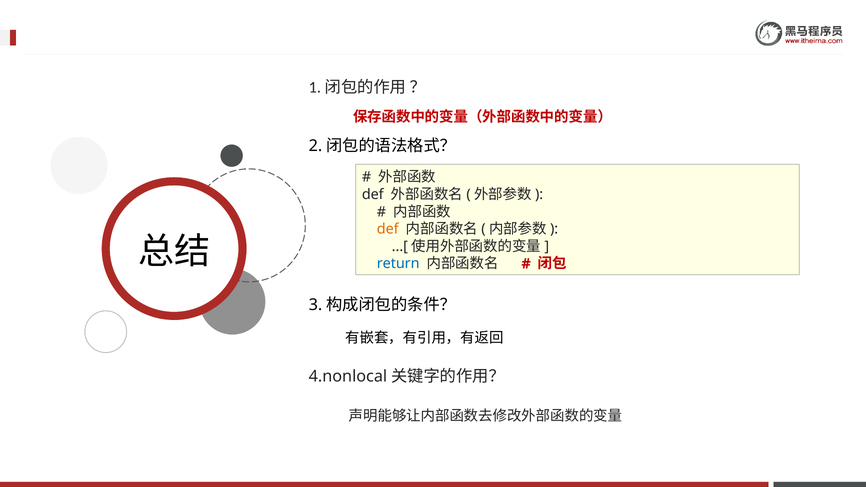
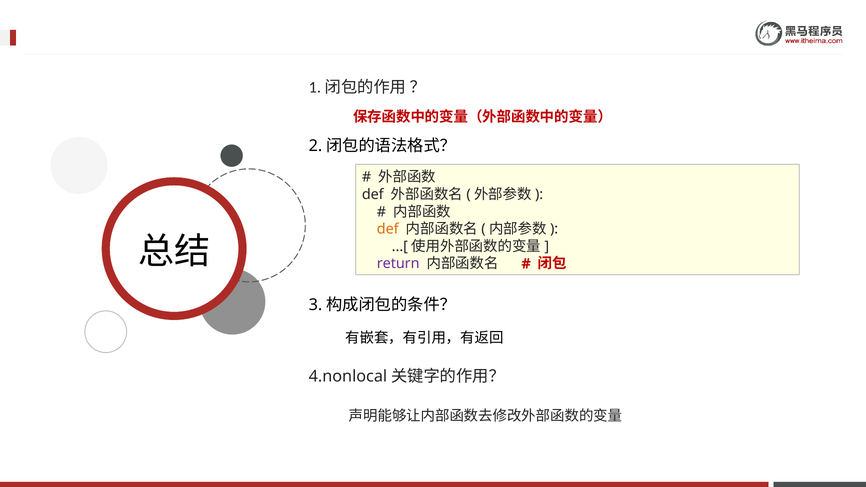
return colour: blue -> purple
